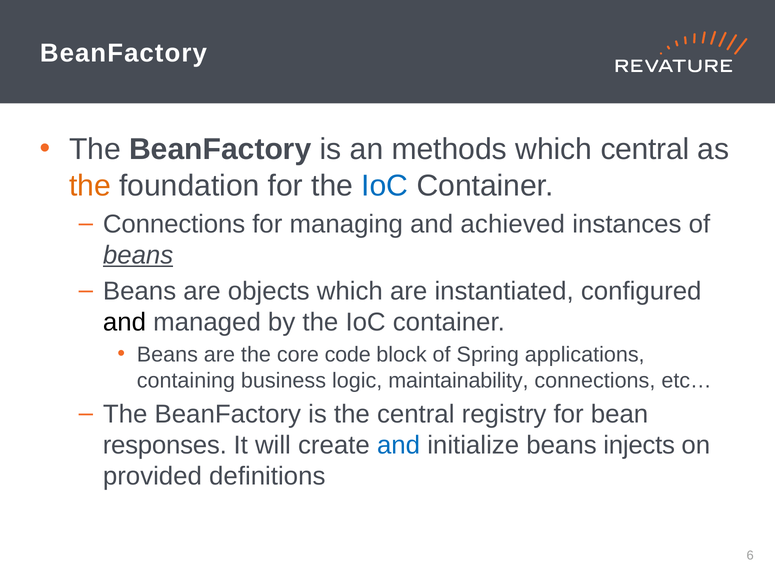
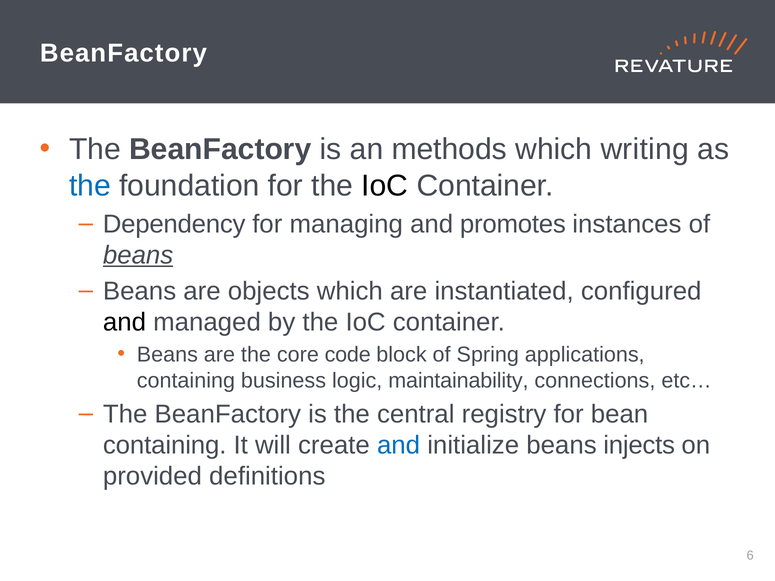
which central: central -> writing
the at (90, 186) colour: orange -> blue
IoC at (385, 186) colour: blue -> black
Connections at (174, 224): Connections -> Dependency
achieved: achieved -> promotes
responses at (165, 445): responses -> containing
